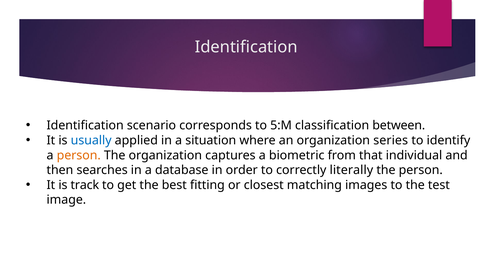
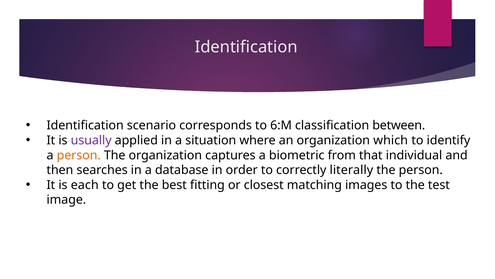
5:M: 5:M -> 6:M
usually colour: blue -> purple
series: series -> which
track: track -> each
